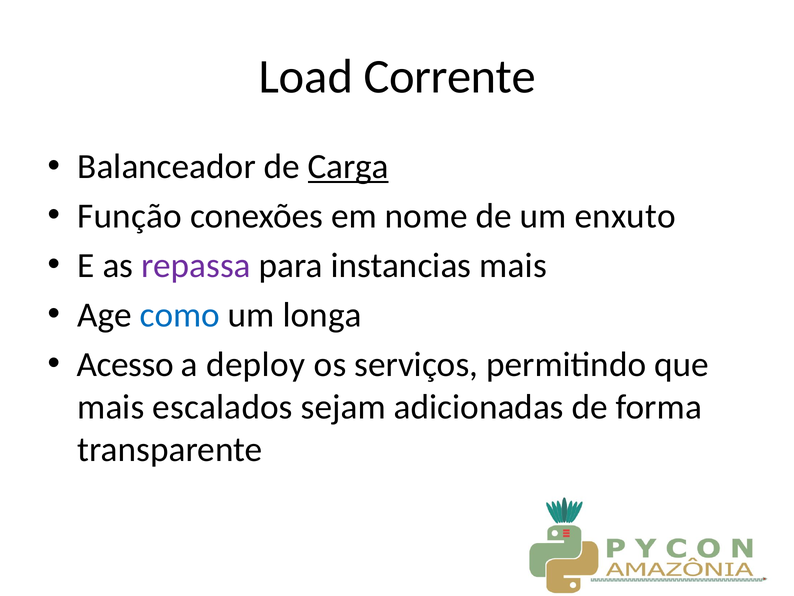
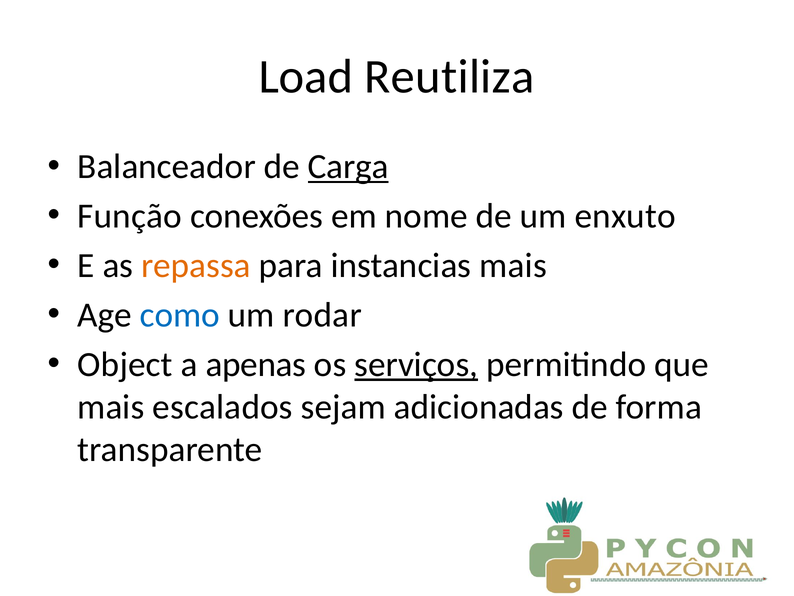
Corrente: Corrente -> Reutiliza
repassa colour: purple -> orange
longa: longa -> rodar
Acesso: Acesso -> Object
deploy: deploy -> apenas
serviços underline: none -> present
